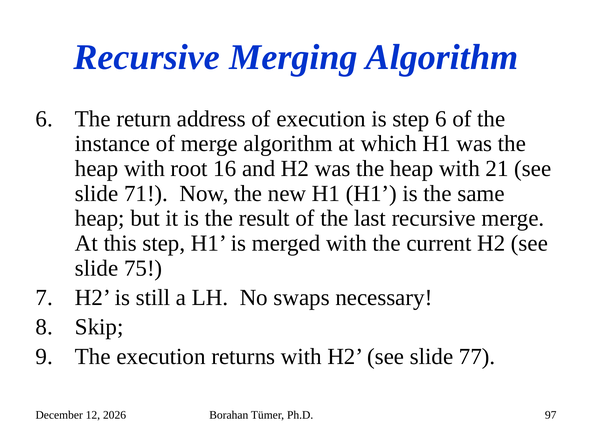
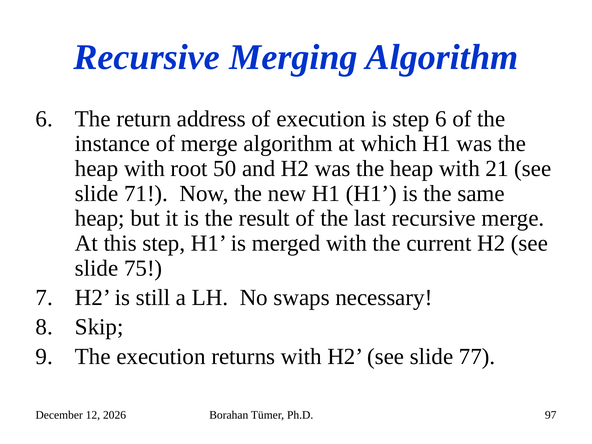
16: 16 -> 50
